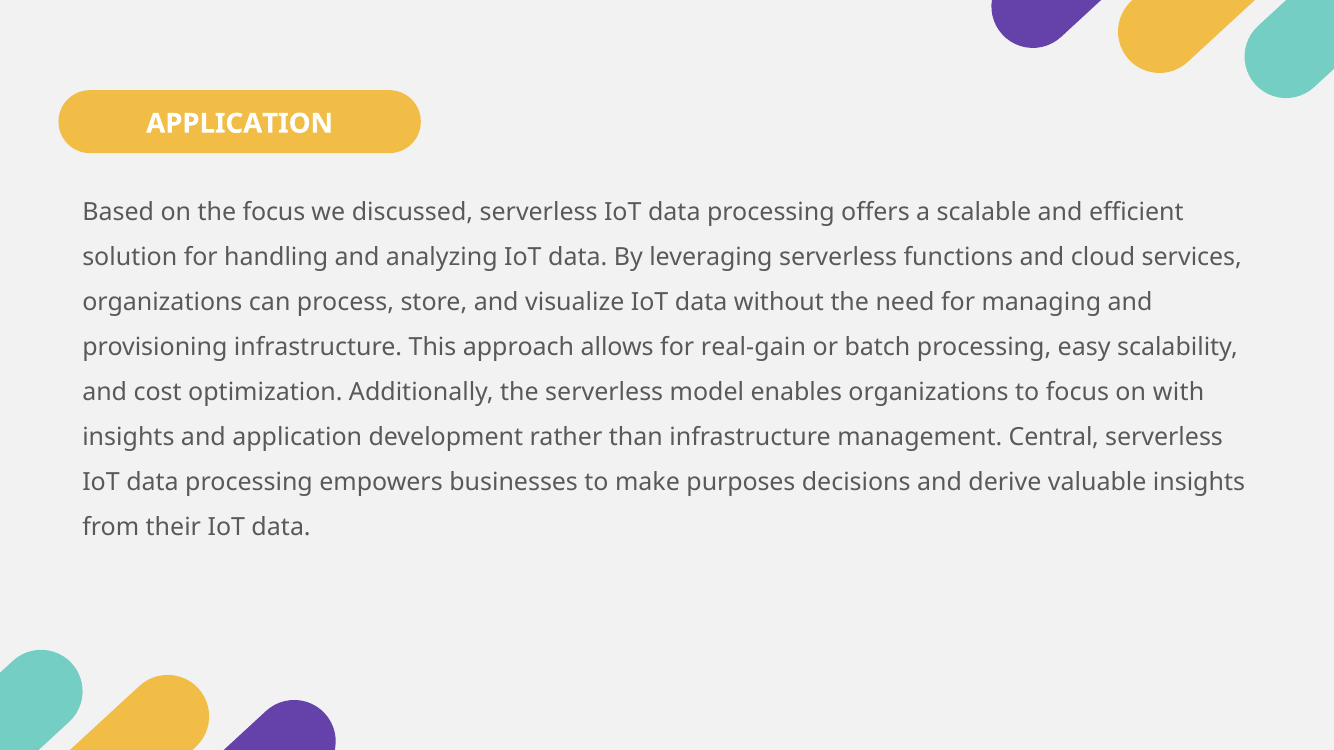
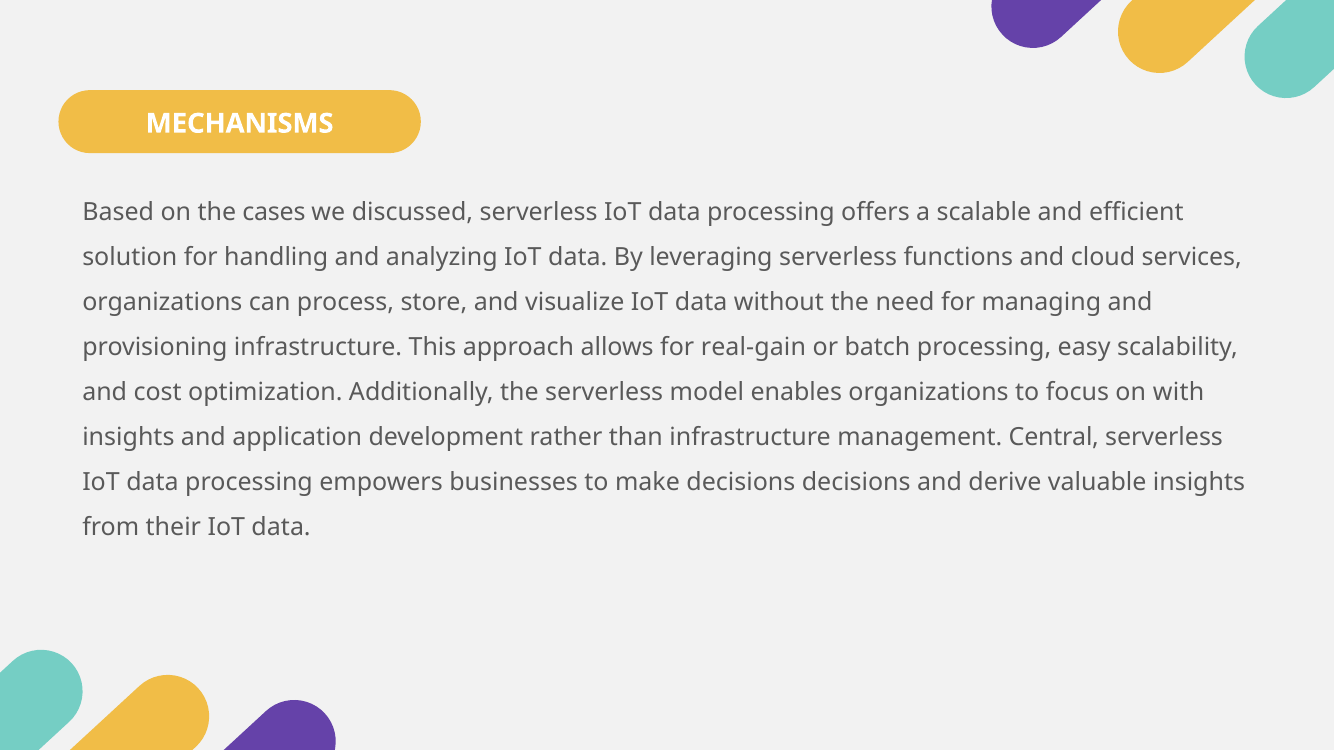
APPLICATION at (240, 124): APPLICATION -> MECHANISMS
the focus: focus -> cases
make purposes: purposes -> decisions
